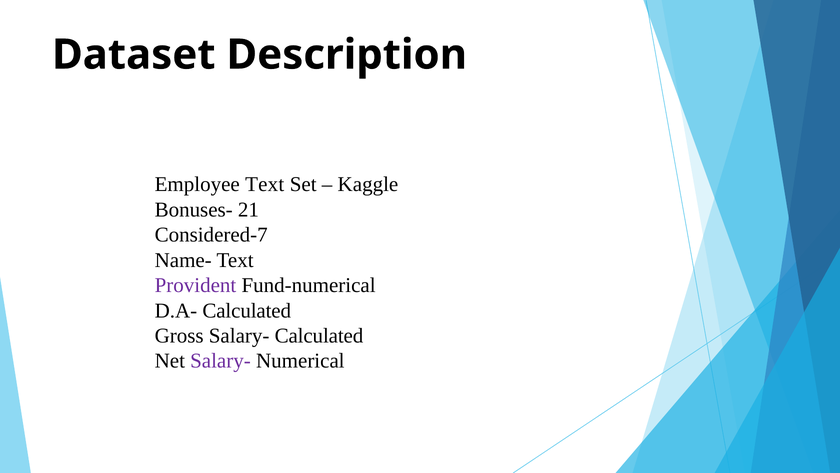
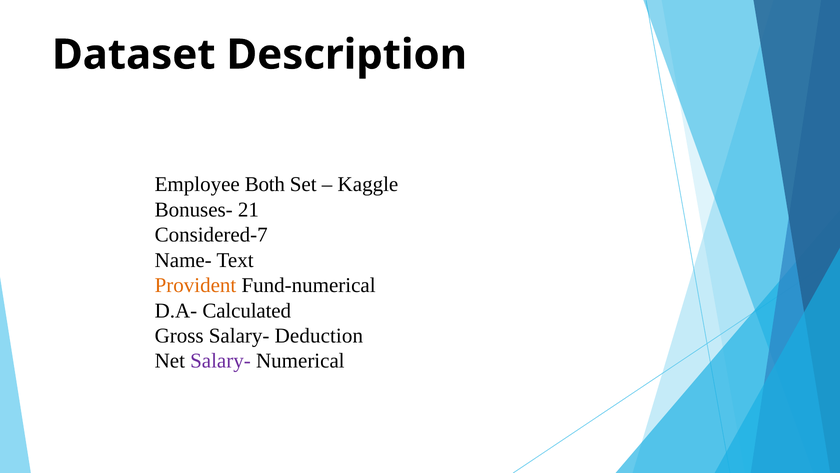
Employee Text: Text -> Both
Provident colour: purple -> orange
Salary- Calculated: Calculated -> Deduction
